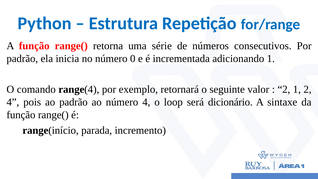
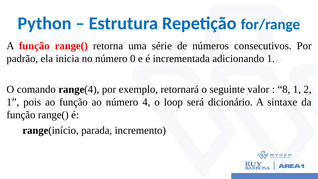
2 at (284, 89): 2 -> 8
4 at (13, 102): 4 -> 1
ao padrão: padrão -> função
